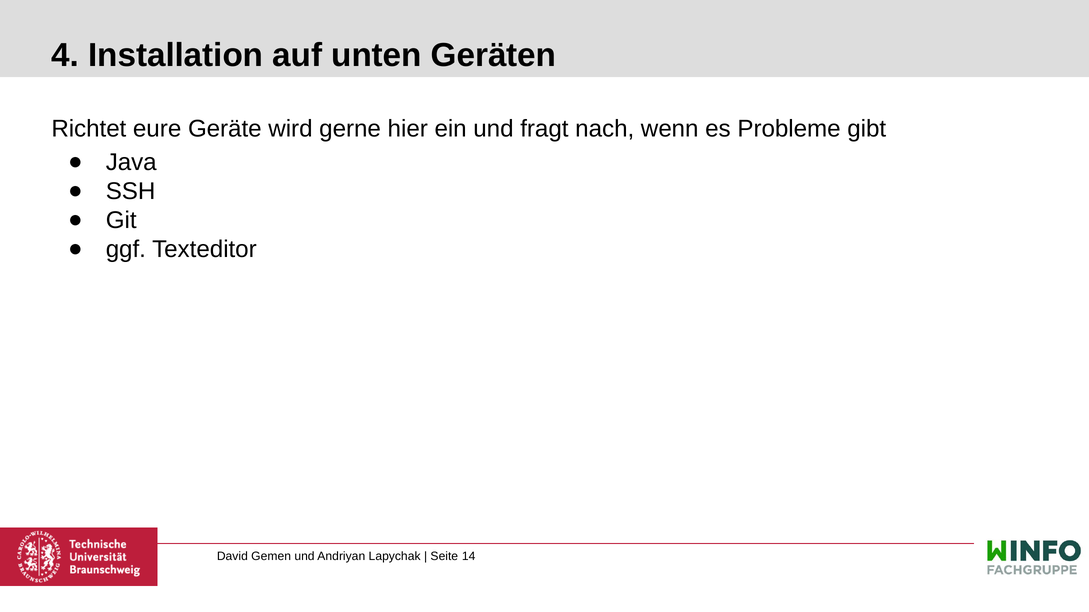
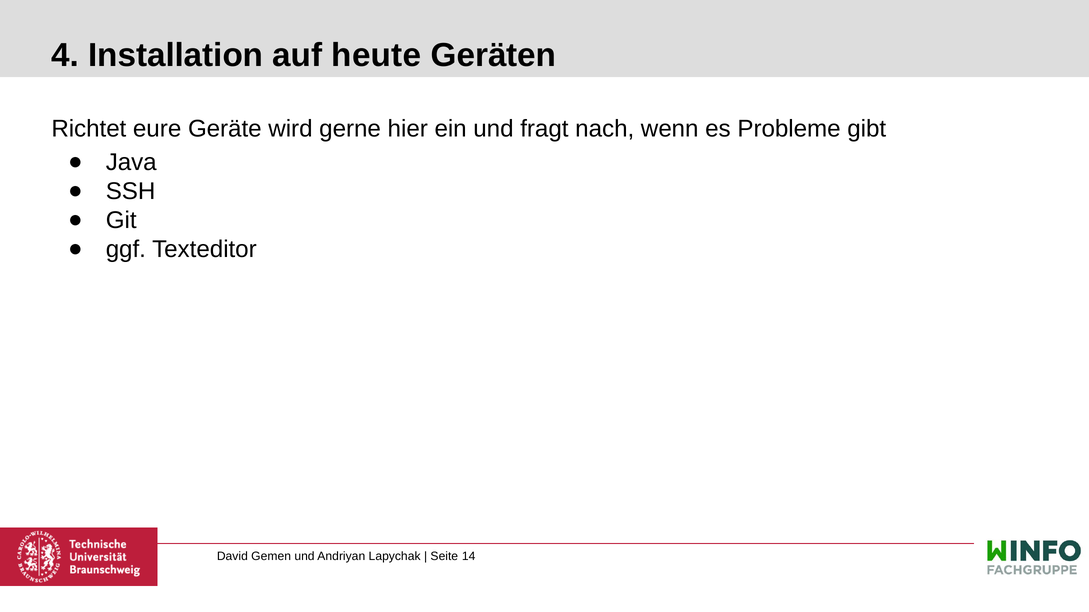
unten: unten -> heute
